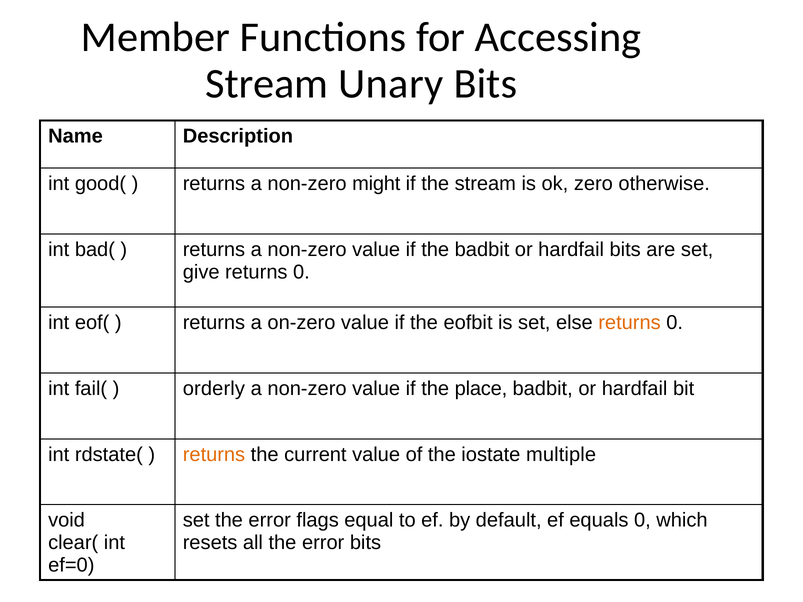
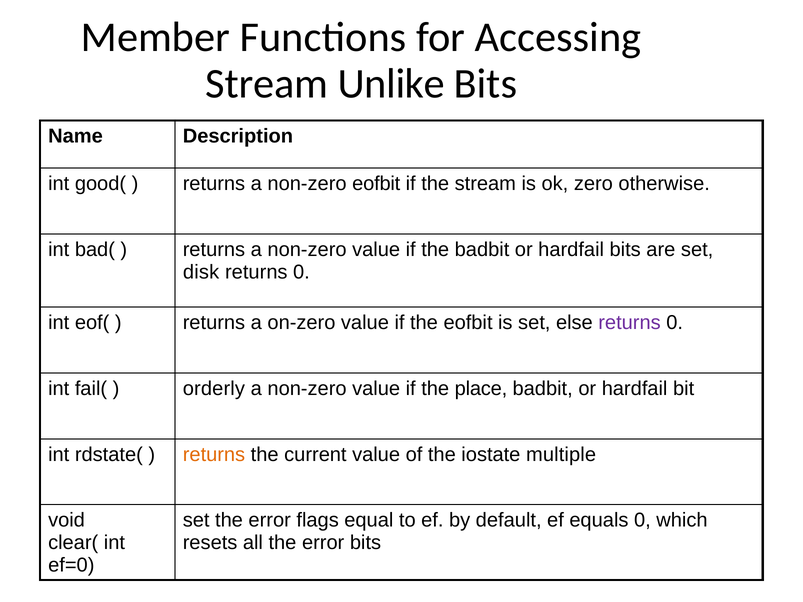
Unary: Unary -> Unlike
non-zero might: might -> eofbit
give: give -> disk
returns at (630, 323) colour: orange -> purple
